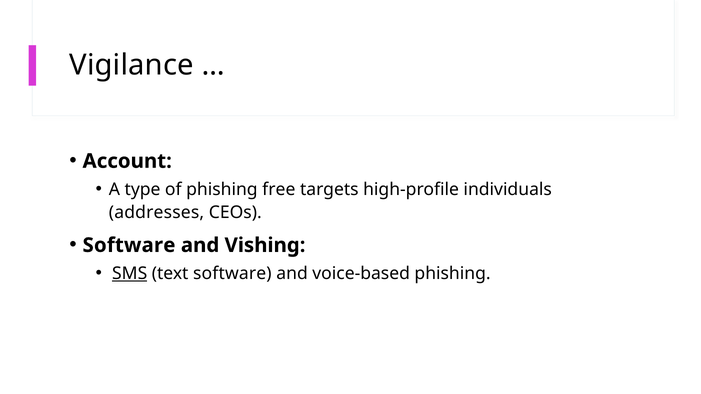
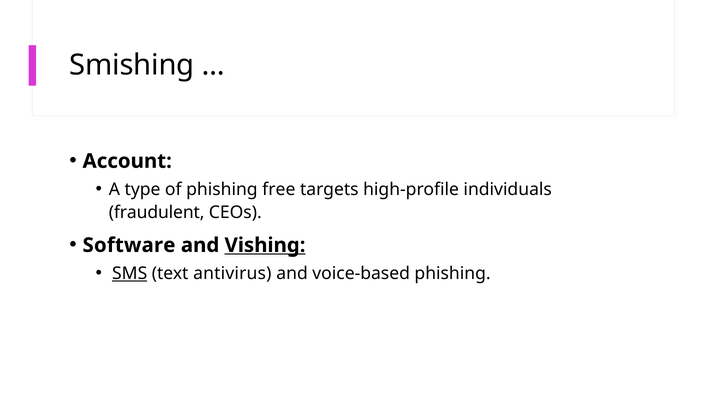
Vigilance: Vigilance -> Smishing
addresses: addresses -> fraudulent
Vishing underline: none -> present
text software: software -> antivirus
